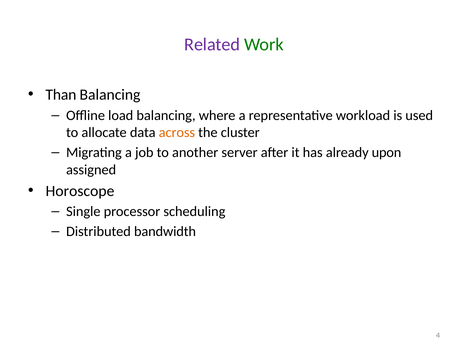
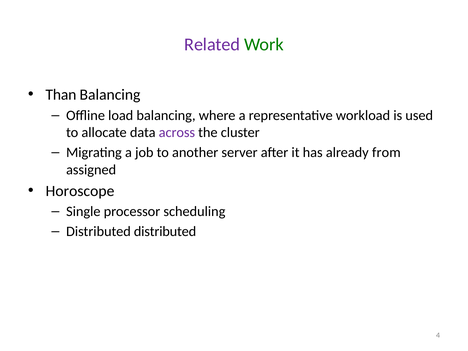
across colour: orange -> purple
upon: upon -> from
Distributed bandwidth: bandwidth -> distributed
